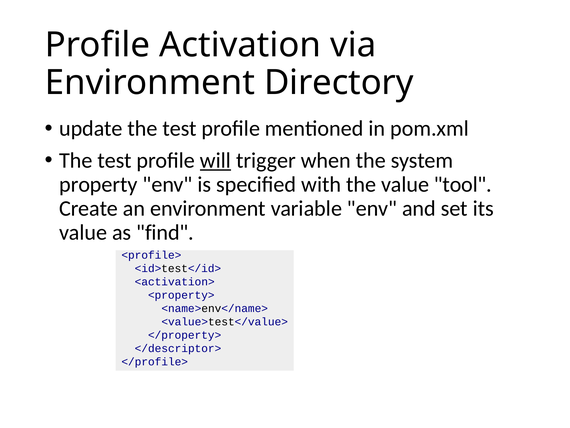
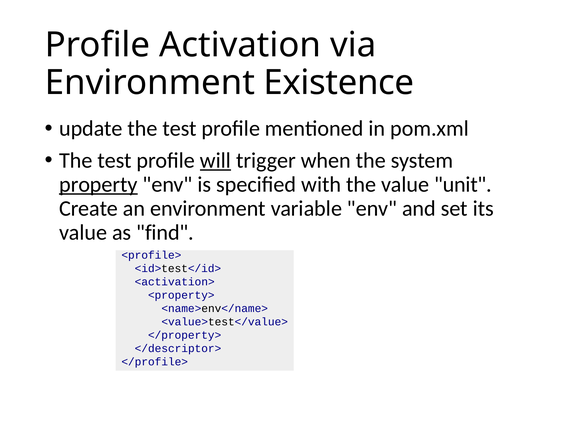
Directory: Directory -> Existence
property underline: none -> present
tool: tool -> unit
